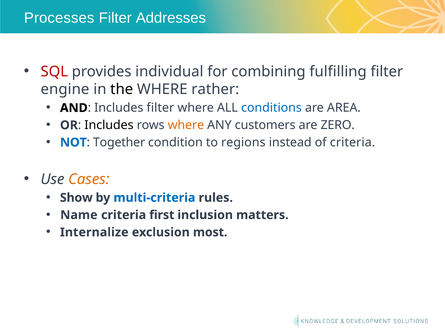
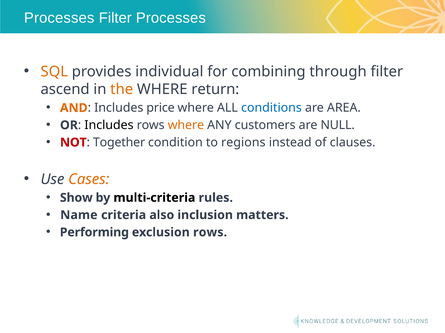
Filter Addresses: Addresses -> Processes
SQL colour: red -> orange
fulfilling: fulfilling -> through
engine: engine -> ascend
the colour: black -> orange
rather: rather -> return
AND colour: black -> orange
Includes filter: filter -> price
ZERO: ZERO -> NULL
NOT colour: blue -> red
of criteria: criteria -> clauses
multi-criteria colour: blue -> black
first: first -> also
Internalize: Internalize -> Performing
exclusion most: most -> rows
